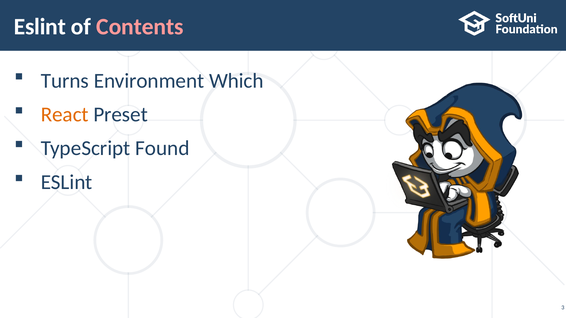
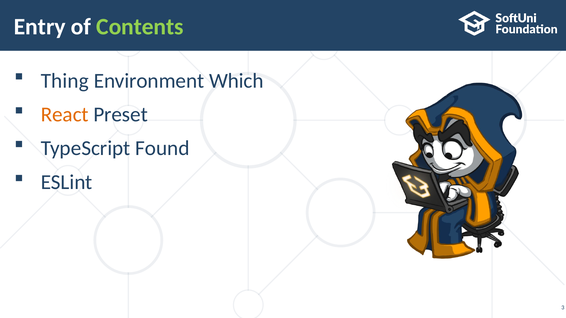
Eslint at (40, 27): Eslint -> Entry
Contents colour: pink -> light green
Turns: Turns -> Thing
